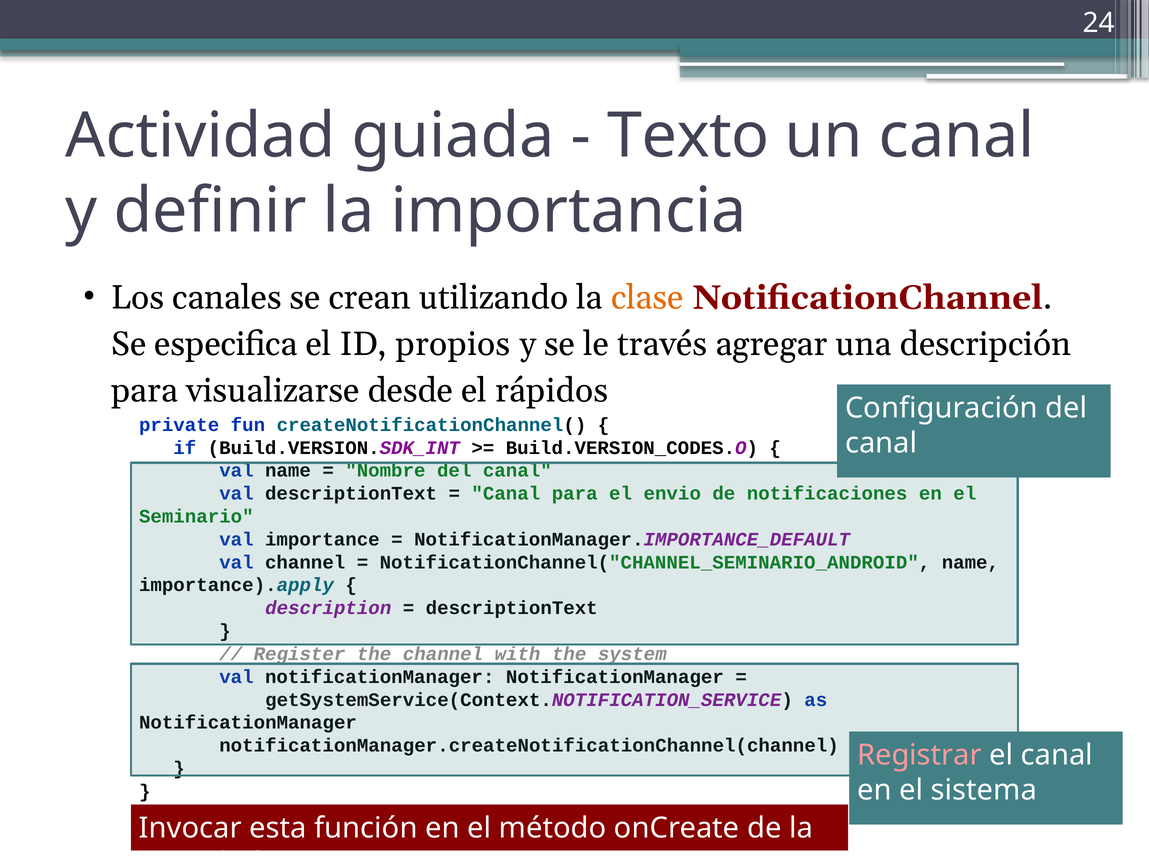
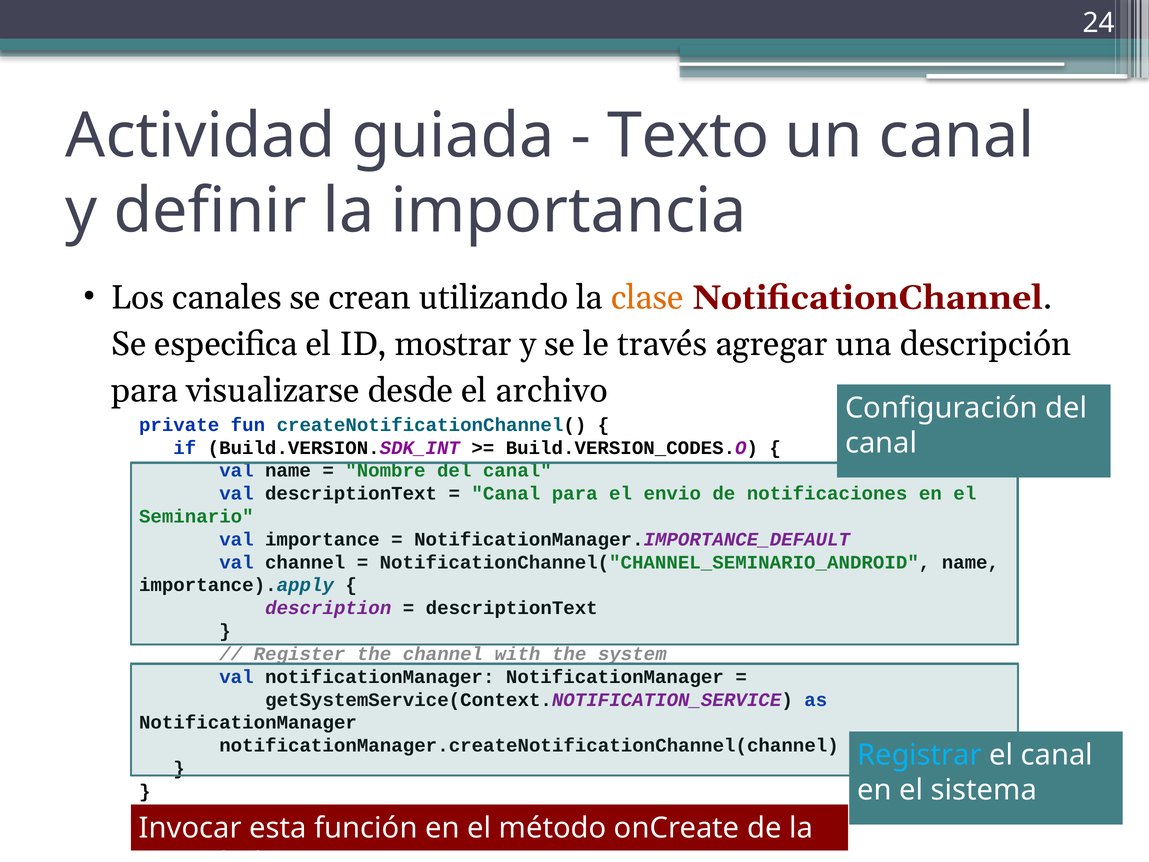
propios: propios -> mostrar
rápidos: rápidos -> archivo
Registrar colour: pink -> light blue
